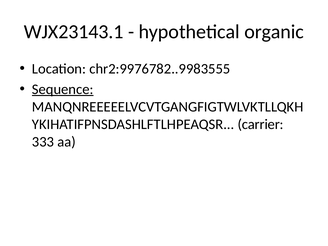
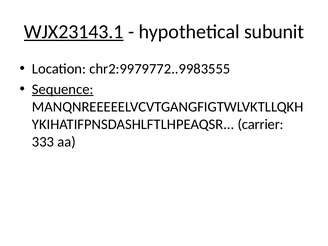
WJX23143.1 underline: none -> present
organic: organic -> subunit
chr2:9976782..9983555: chr2:9976782..9983555 -> chr2:9979772..9983555
